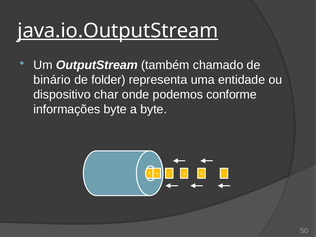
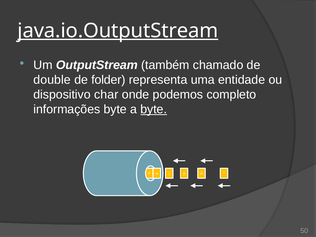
binário: binário -> double
conforme: conforme -> completo
byte at (154, 109) underline: none -> present
